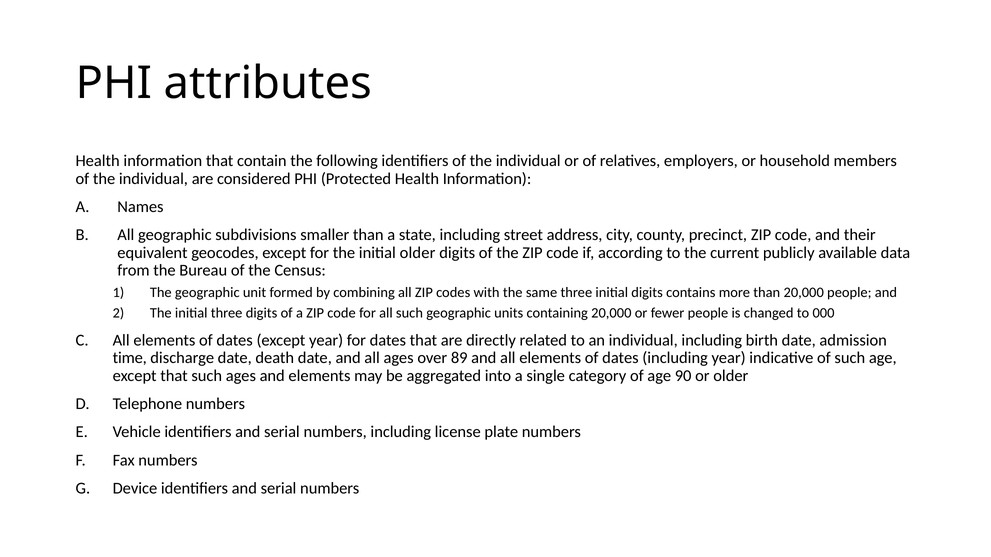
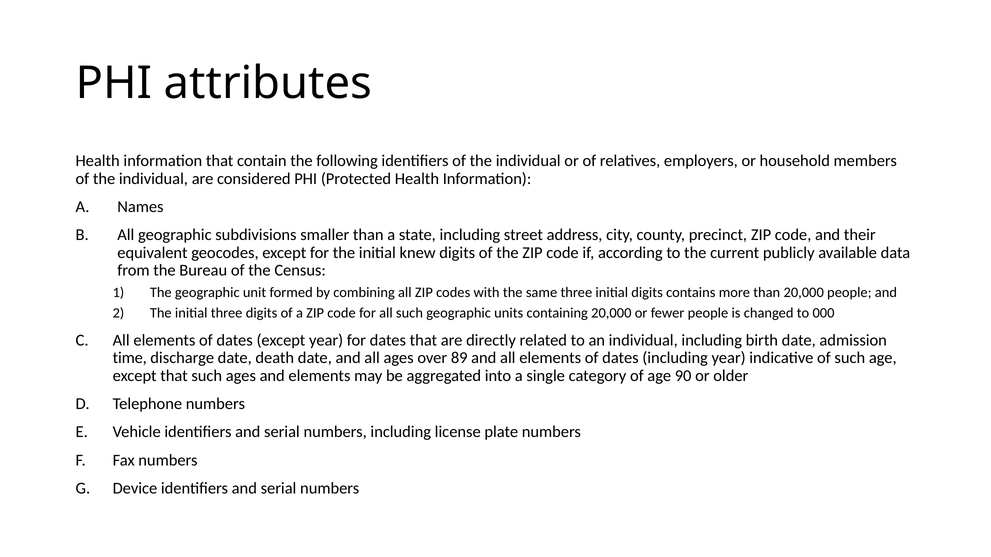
initial older: older -> knew
